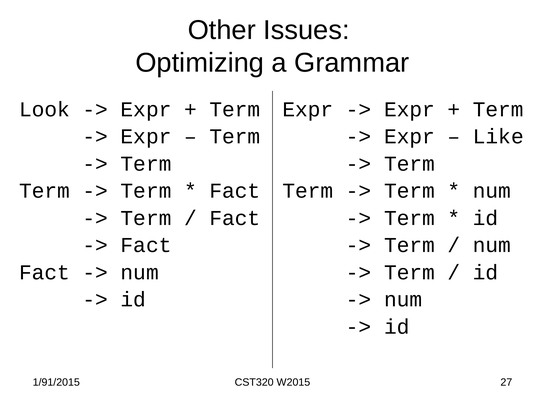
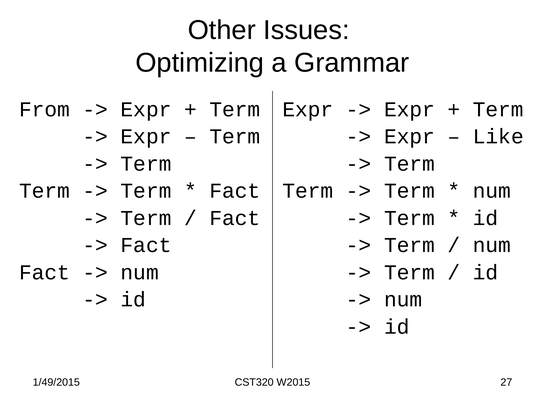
Look: Look -> From
1/91/2015: 1/91/2015 -> 1/49/2015
